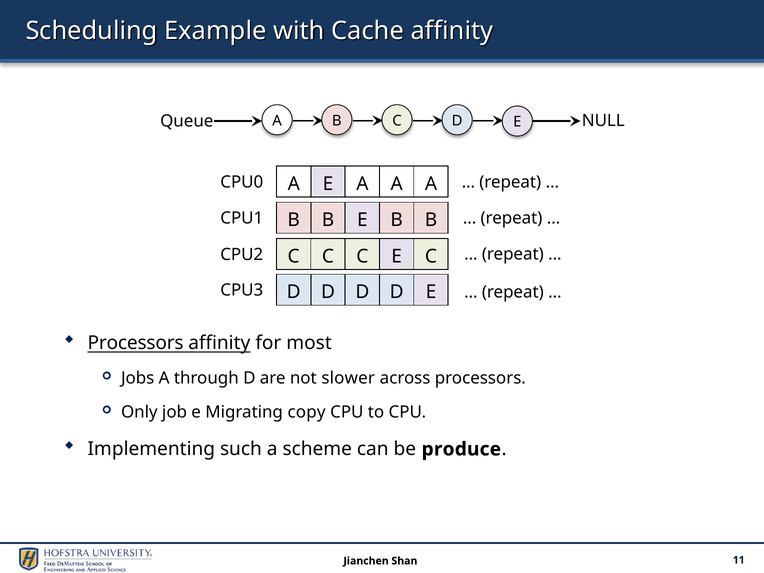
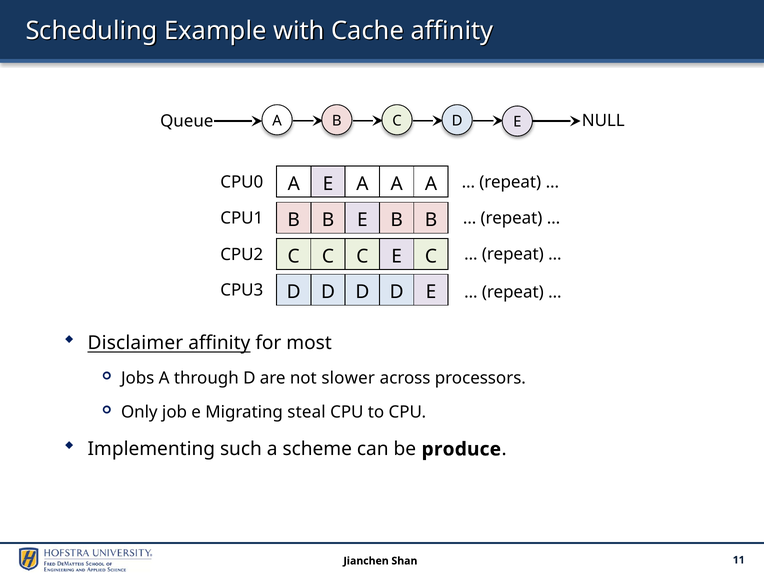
Processors at (136, 343): Processors -> Disclaimer
copy: copy -> steal
